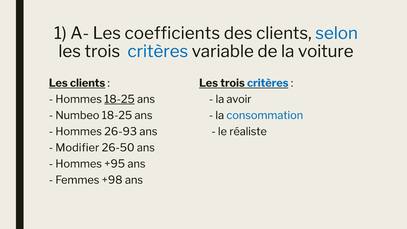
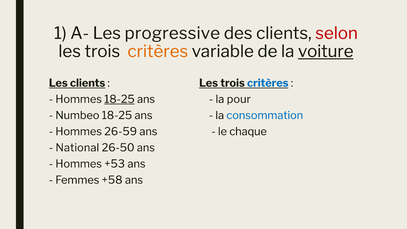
coefficients: coefficients -> progressive
selon colour: blue -> red
critères at (158, 51) colour: blue -> orange
voiture underline: none -> present
avoir: avoir -> pour
26-93: 26-93 -> 26-59
réaliste: réaliste -> chaque
Modifier: Modifier -> National
+95: +95 -> +53
+98: +98 -> +58
